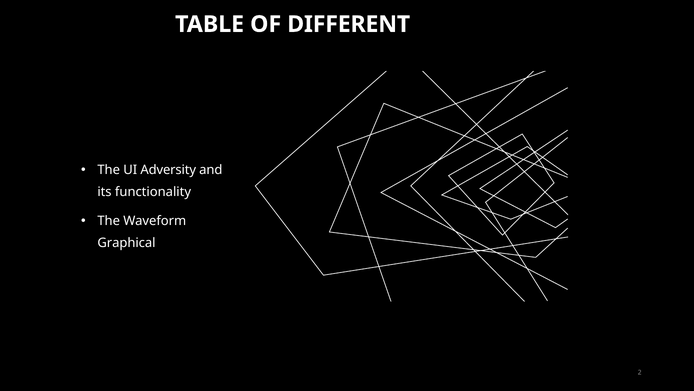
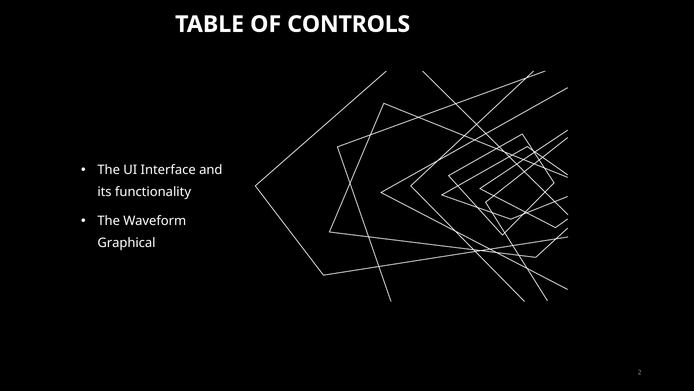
DIFFERENT: DIFFERENT -> CONTROLS
Adversity: Adversity -> Interface
